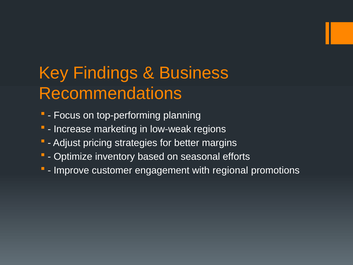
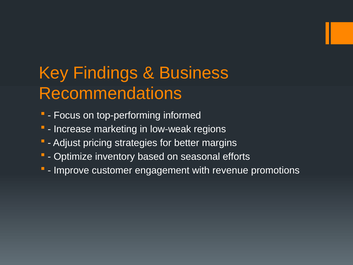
planning: planning -> informed
regional: regional -> revenue
